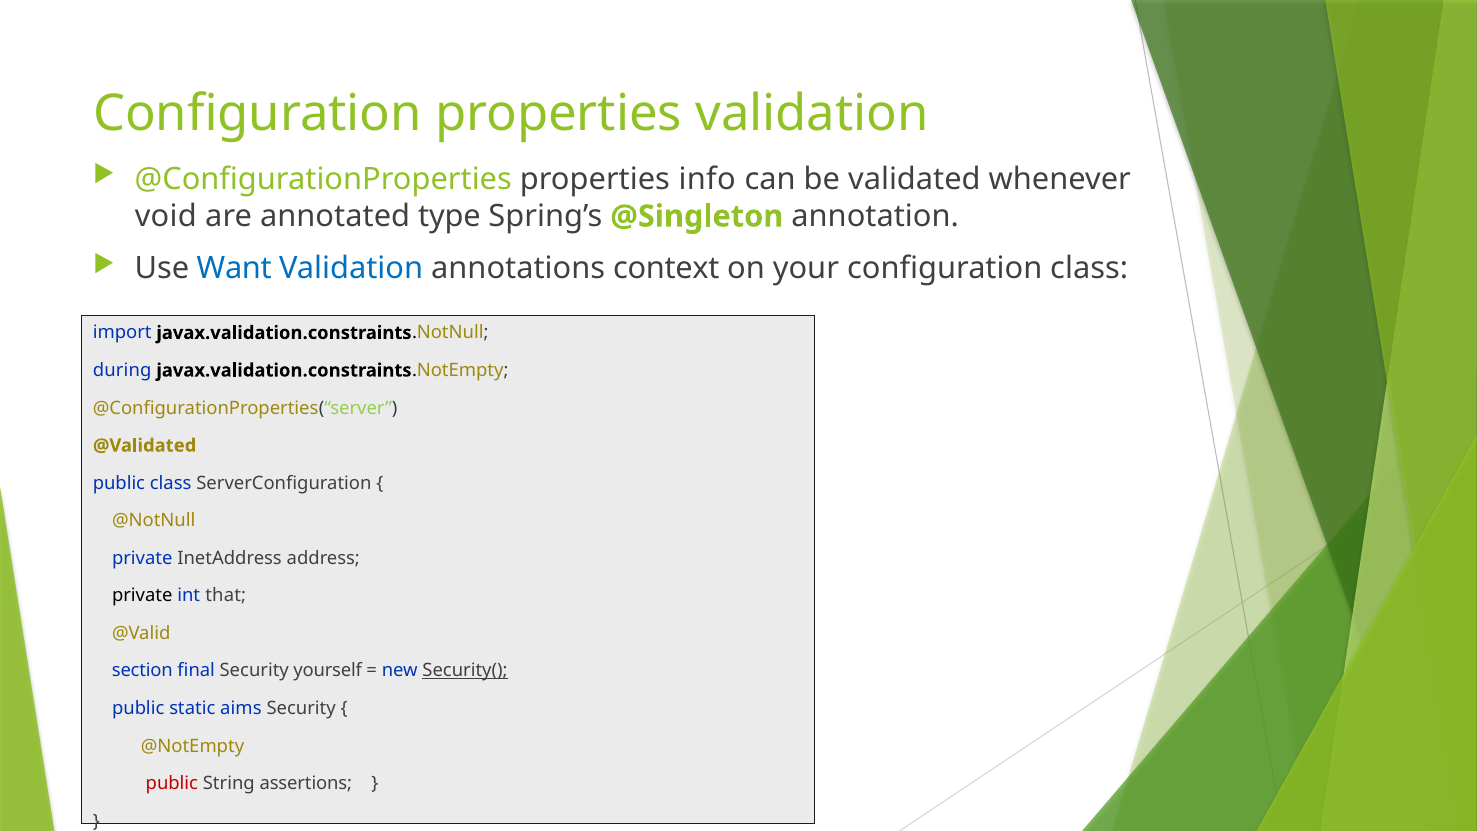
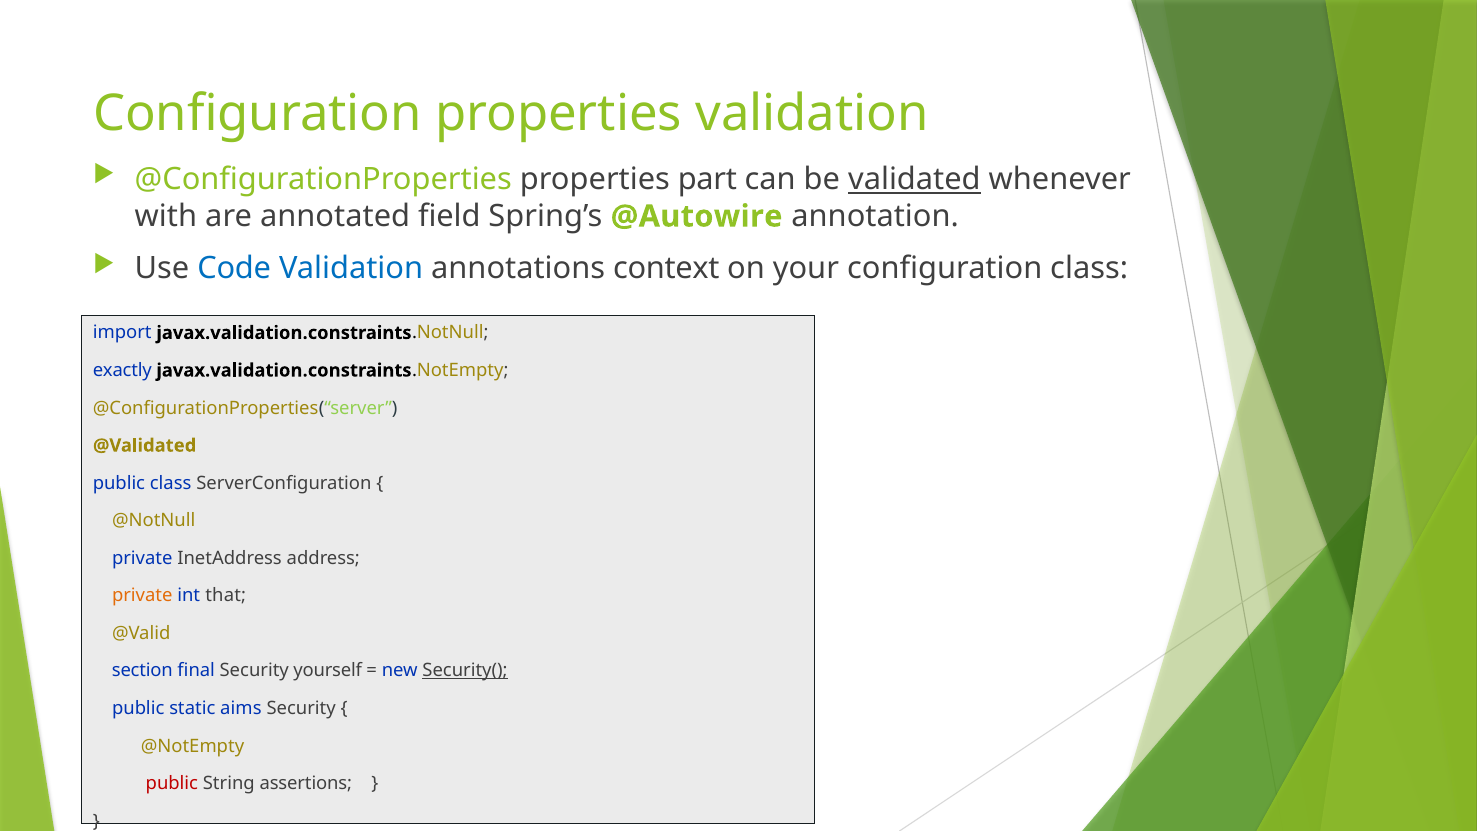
info: info -> part
validated underline: none -> present
void: void -> with
type: type -> field
@Singleton: @Singleton -> @Autowire
Want: Want -> Code
during: during -> exactly
private at (142, 596) colour: black -> orange
